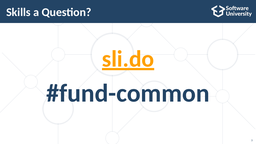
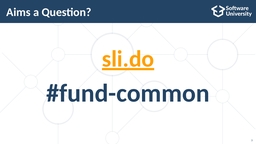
Skills: Skills -> Aims
